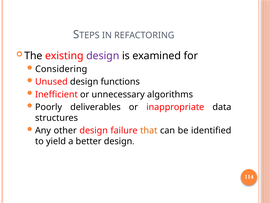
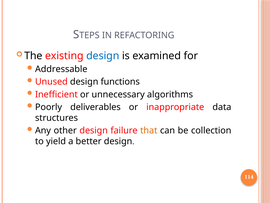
design at (103, 56) colour: purple -> blue
Considering: Considering -> Addressable
identified: identified -> collection
